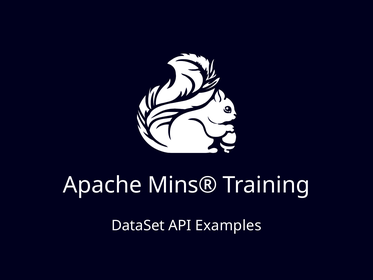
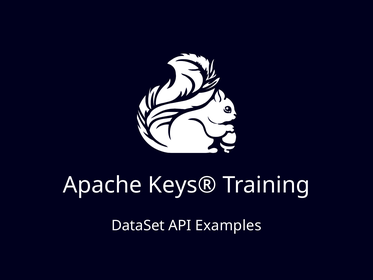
Mins®: Mins® -> Keys®
